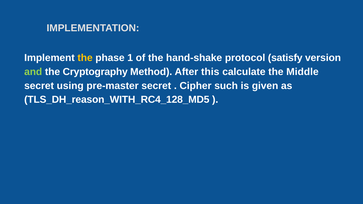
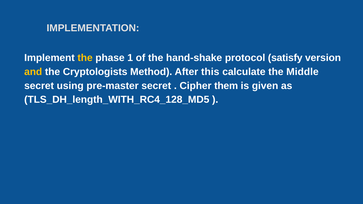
and colour: light green -> yellow
Cryptography: Cryptography -> Cryptologists
such: such -> them
TLS_DH_reason_WITH_RC4_128_MD5: TLS_DH_reason_WITH_RC4_128_MD5 -> TLS_DH_length_WITH_RC4_128_MD5
